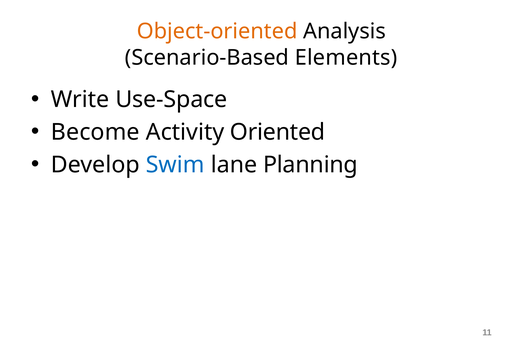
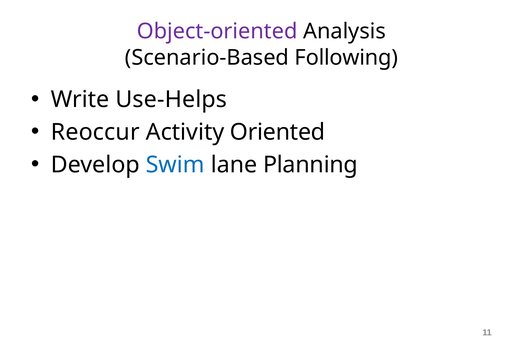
Object-oriented colour: orange -> purple
Elements: Elements -> Following
Use-Space: Use-Space -> Use-Helps
Become: Become -> Reoccur
